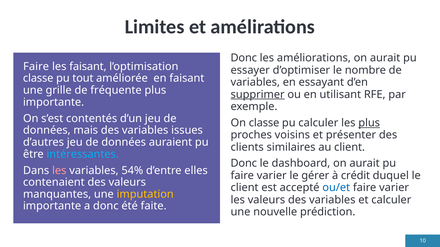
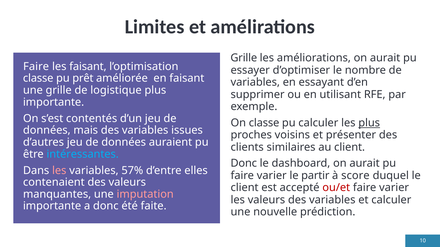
Donc at (244, 58): Donc -> Grille
tout: tout -> prêt
fréquente: fréquente -> logistique
supprimer underline: present -> none
54%: 54% -> 57%
gérer: gérer -> partir
crédit: crédit -> score
ou/et colour: blue -> red
imputation colour: yellow -> pink
